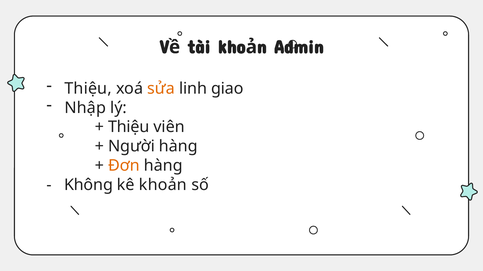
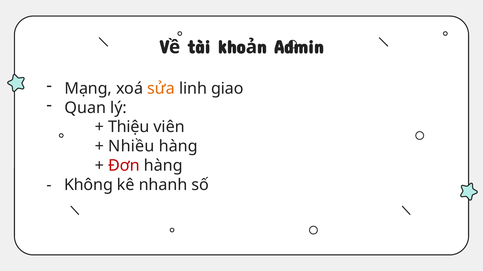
Thiệu at (88, 89): Thiệu -> Mạng
Nhập: Nhập -> Quan
Người: Người -> Nhiều
Đơn colour: orange -> red
khoản: khoản -> nhanh
